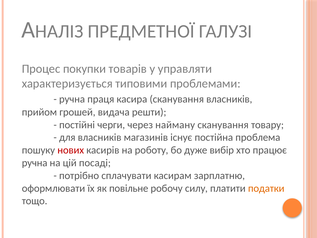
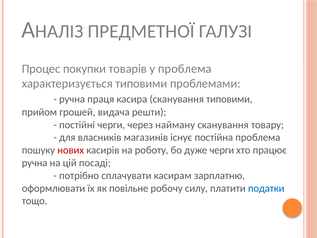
у управляти: управляти -> проблема
сканування власників: власників -> типовими
дуже вибір: вибір -> черги
податки colour: orange -> blue
